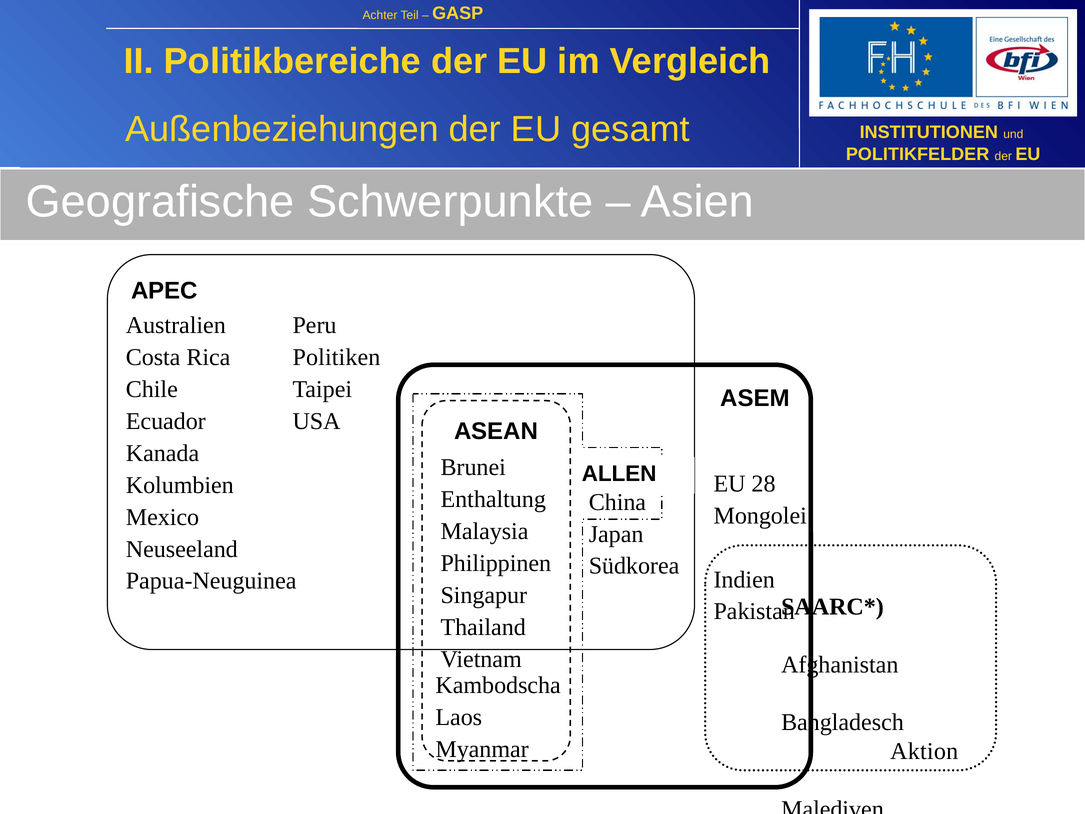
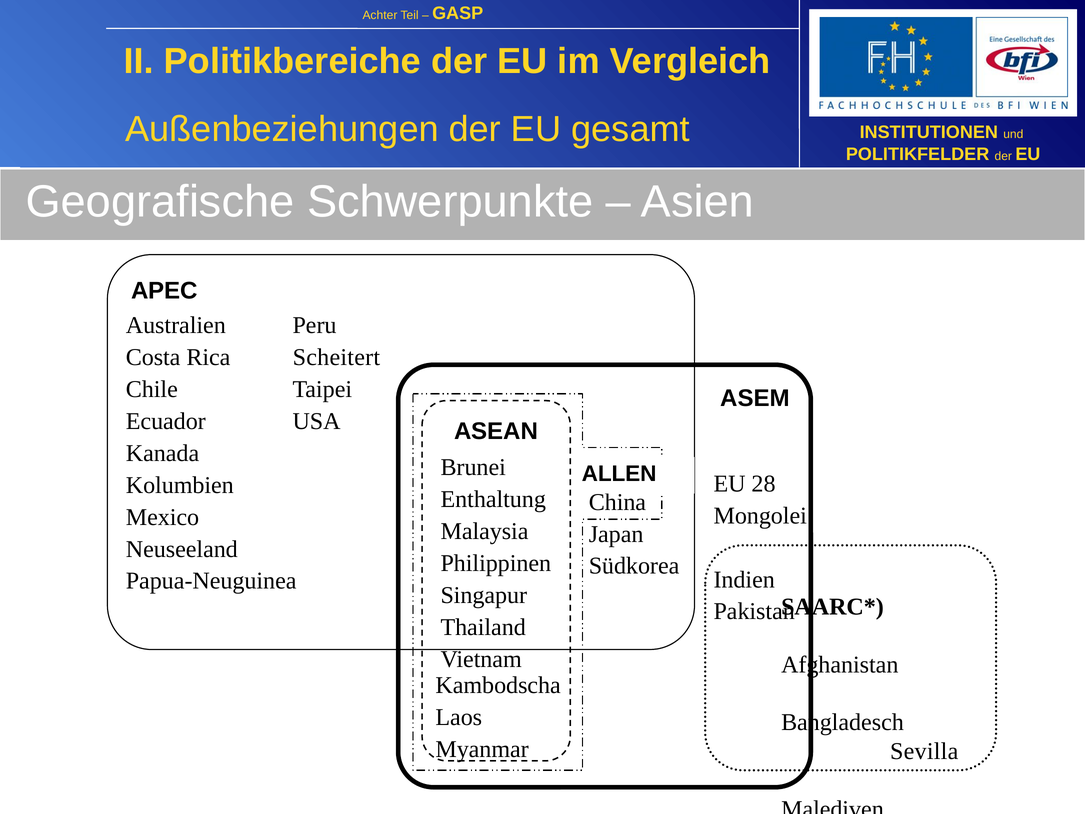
Politiken: Politiken -> Scheitert
Aktion: Aktion -> Sevilla
